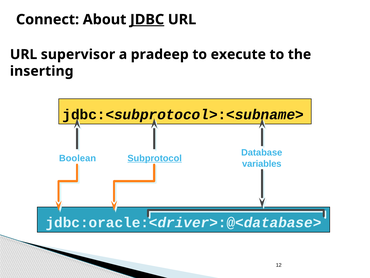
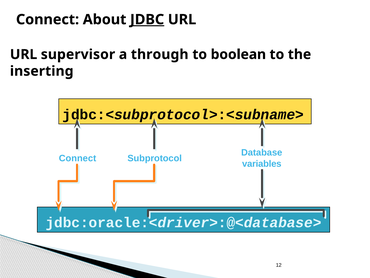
pradeep: pradeep -> through
execute: execute -> boolean
Boolean at (78, 158): Boolean -> Connect
Subprotocol underline: present -> none
